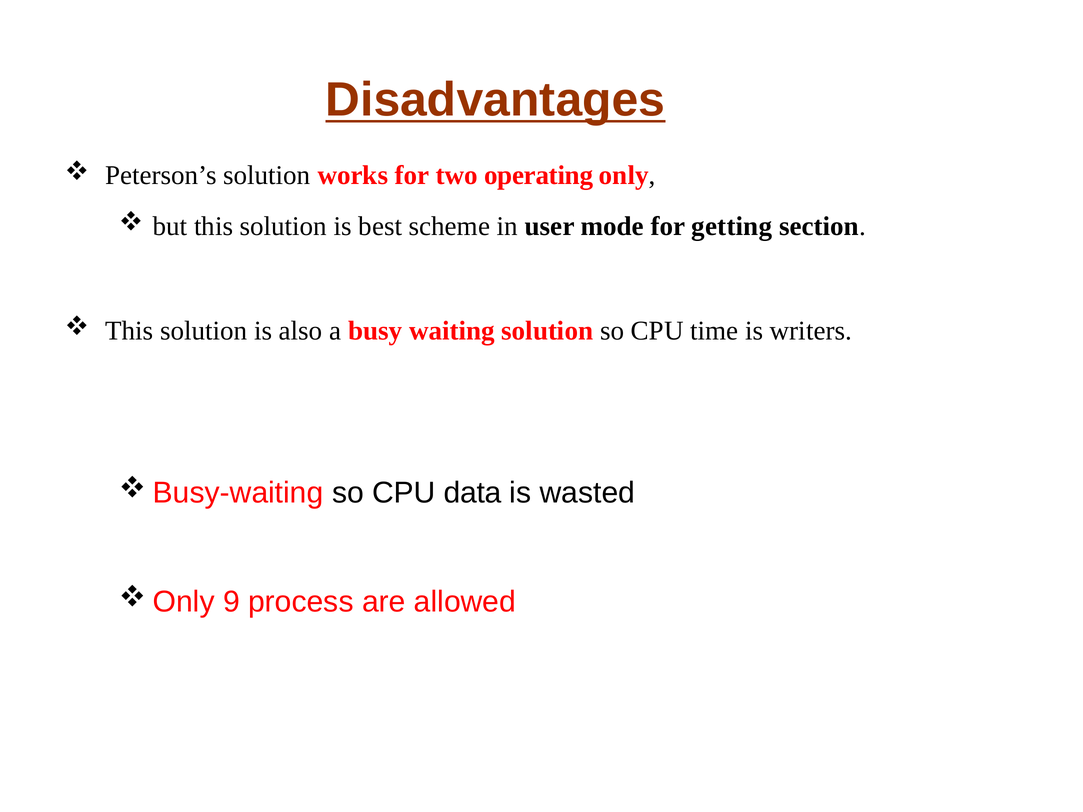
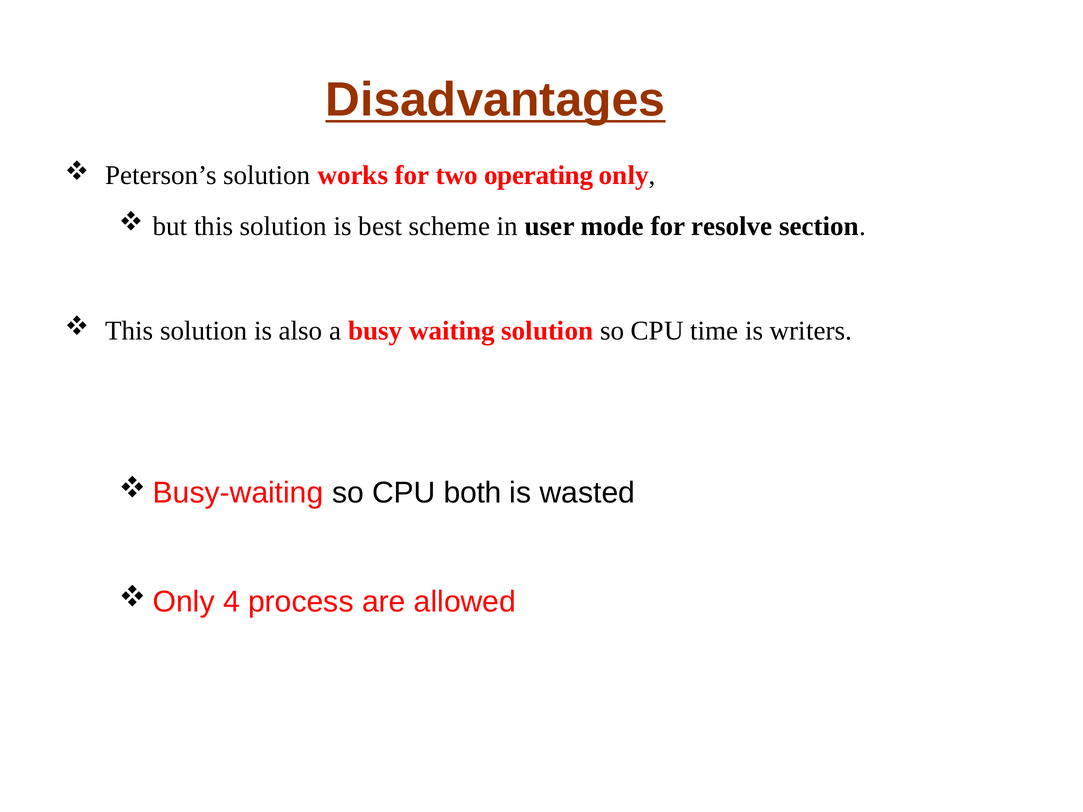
getting: getting -> resolve
data: data -> both
9: 9 -> 4
